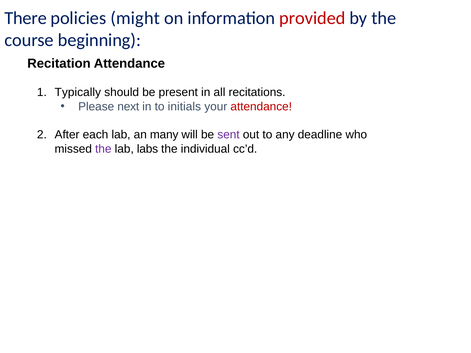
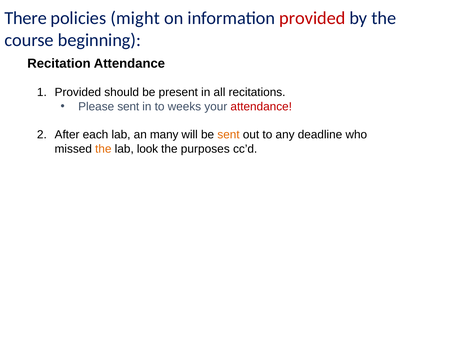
Typically at (78, 92): Typically -> Provided
Please next: next -> sent
initials: initials -> weeks
sent at (229, 135) colour: purple -> orange
the at (103, 149) colour: purple -> orange
labs: labs -> look
individual: individual -> purposes
